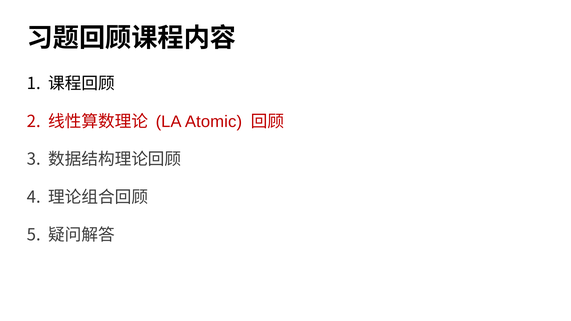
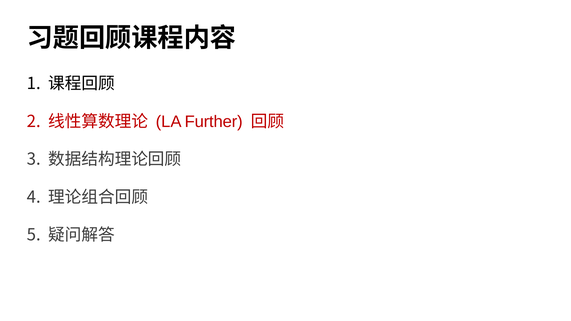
Atomic: Atomic -> Further
